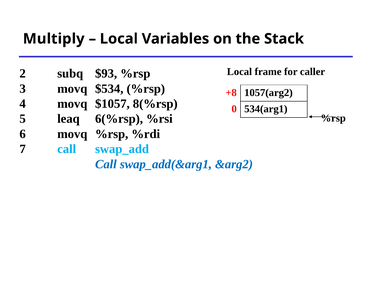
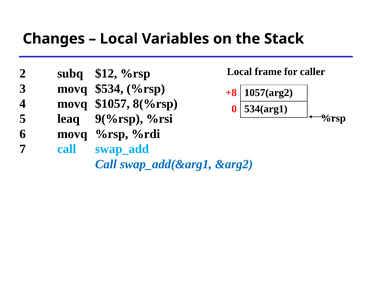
Multiply: Multiply -> Changes
$93: $93 -> $12
6(%rsp: 6(%rsp -> 9(%rsp
